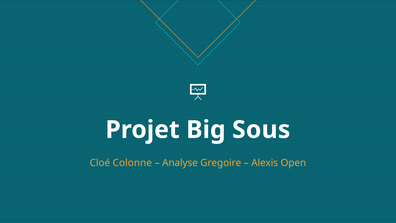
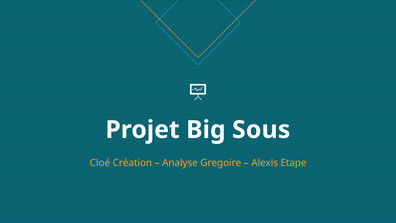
Colonne: Colonne -> Création
Open: Open -> Etape
